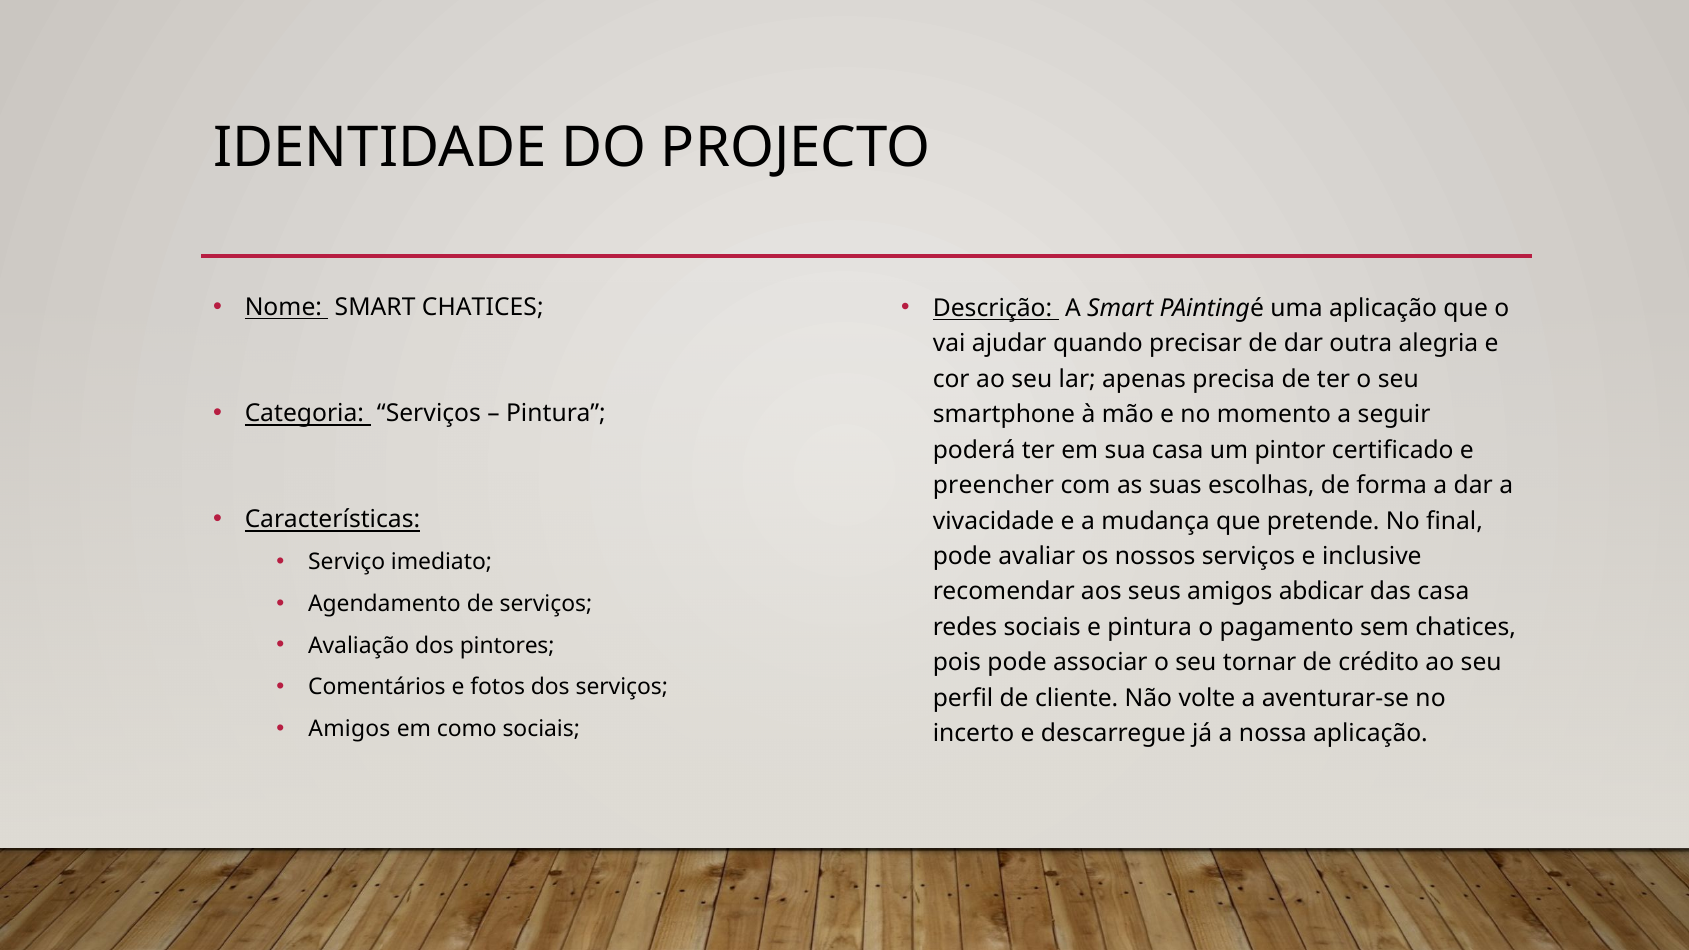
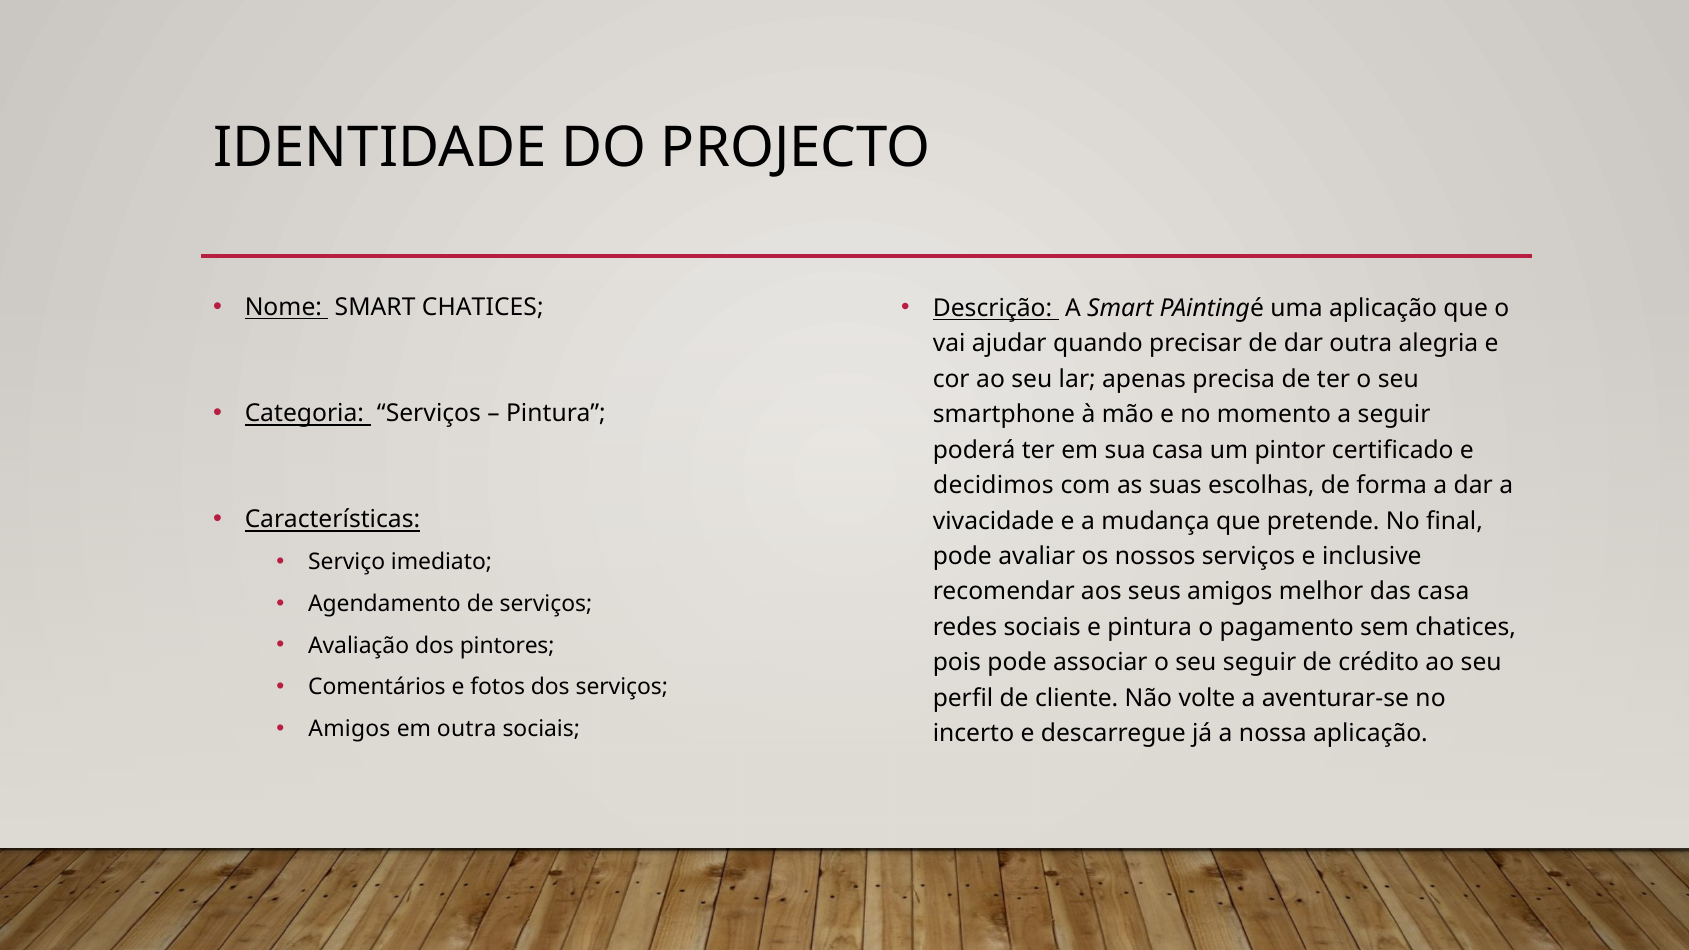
preencher: preencher -> decidimos
abdicar: abdicar -> melhor
seu tornar: tornar -> seguir
em como: como -> outra
